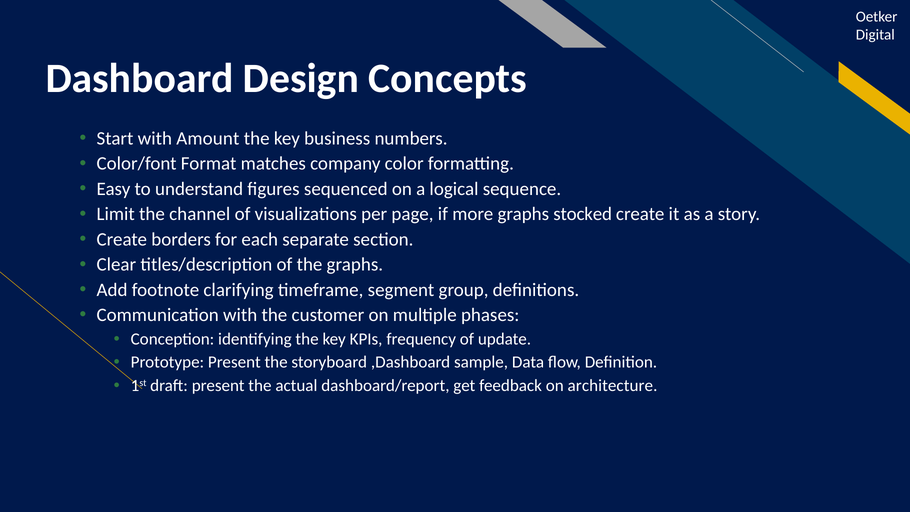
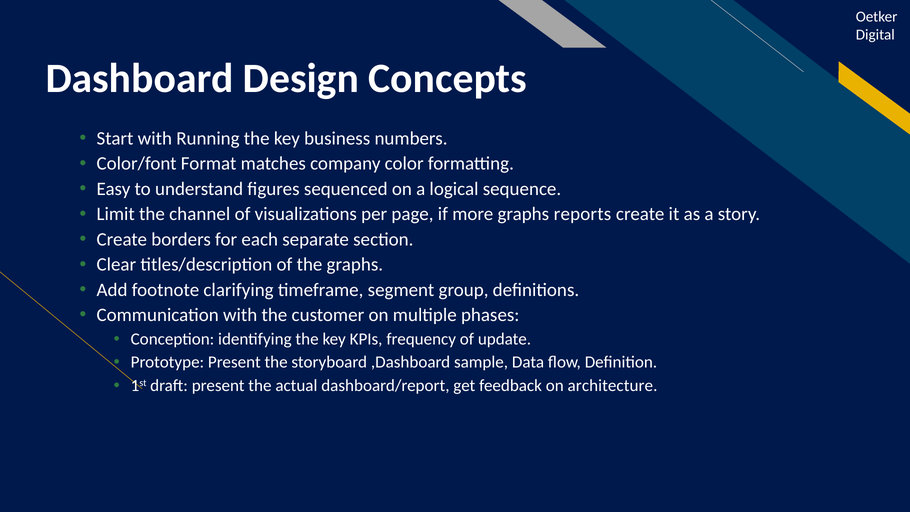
Amount: Amount -> Running
stocked: stocked -> reports
